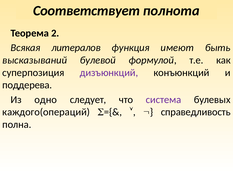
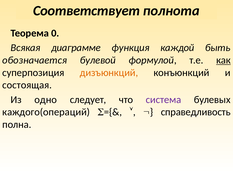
2: 2 -> 0
литералов: литералов -> диаграмме
имеют: имеют -> каждой
высказываний: высказываний -> обозначается
как underline: none -> present
дизъюнкций colour: purple -> orange
поддерева: поддерева -> состоящая
